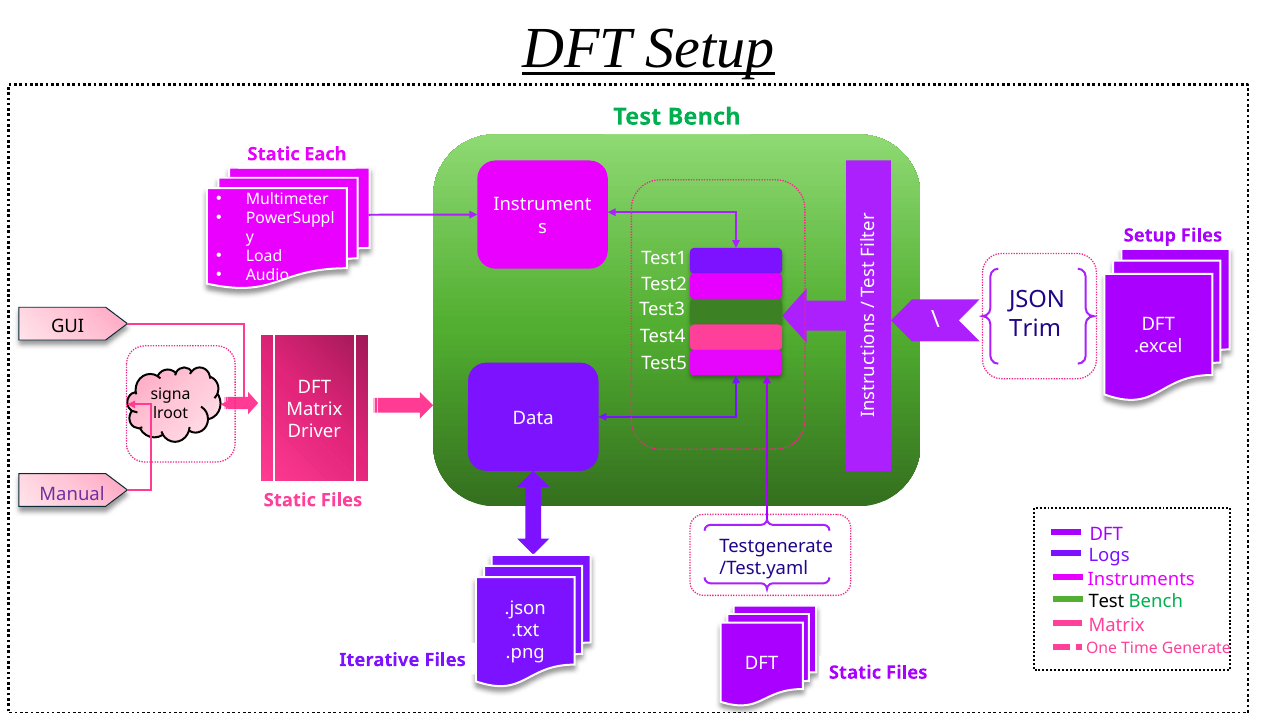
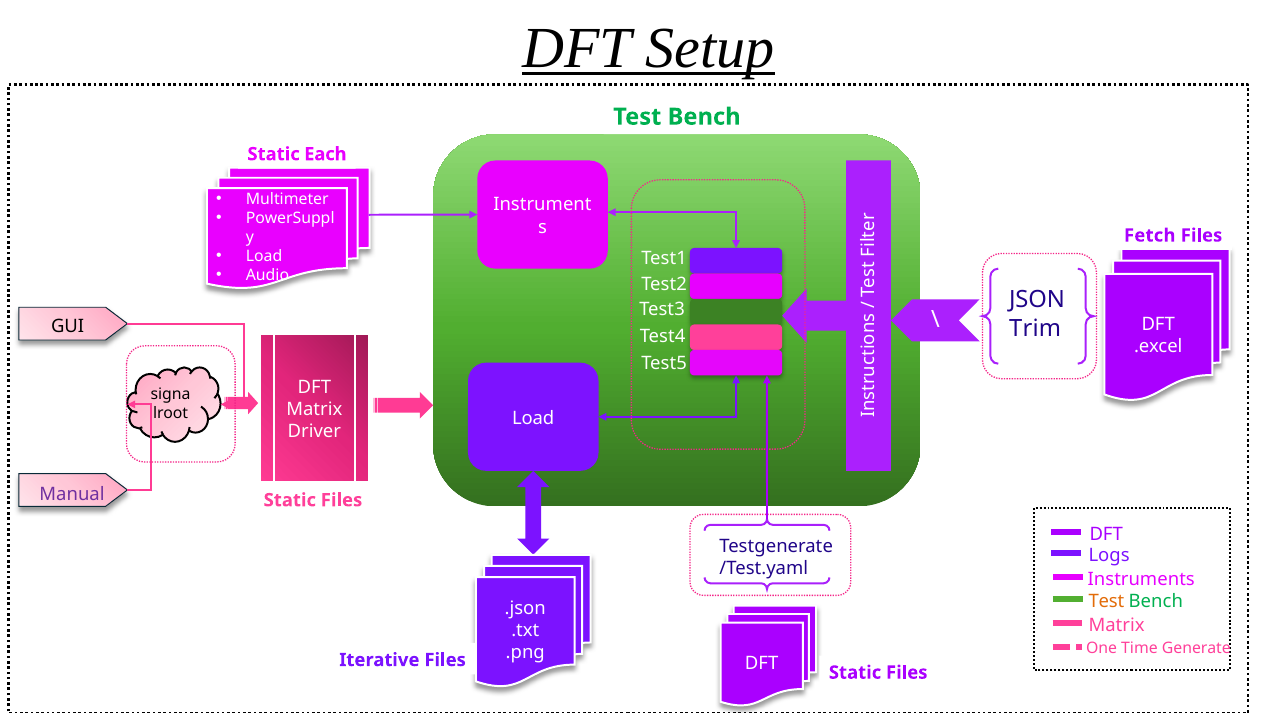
Setup at (1150, 235): Setup -> Fetch
Data at (533, 418): Data -> Load
Test at (1106, 601) colour: black -> orange
